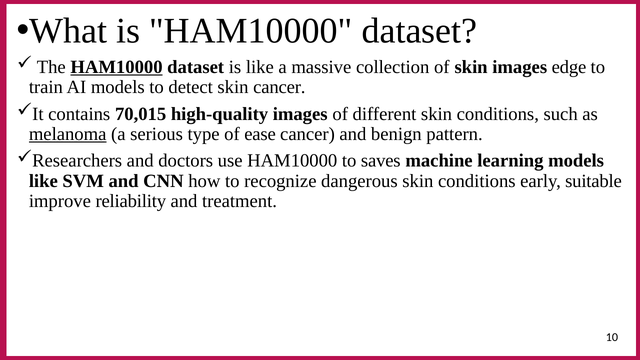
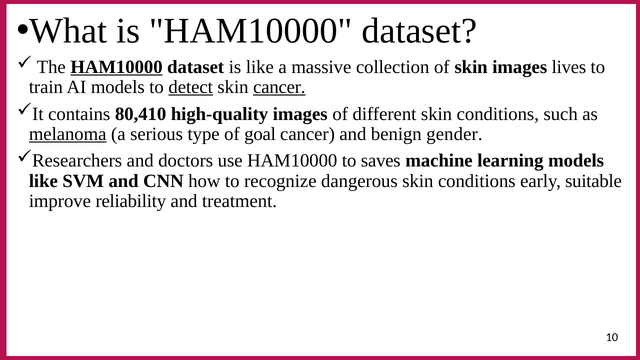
edge: edge -> lives
detect underline: none -> present
cancer at (279, 87) underline: none -> present
70,015: 70,015 -> 80,410
ease: ease -> goal
pattern: pattern -> gender
